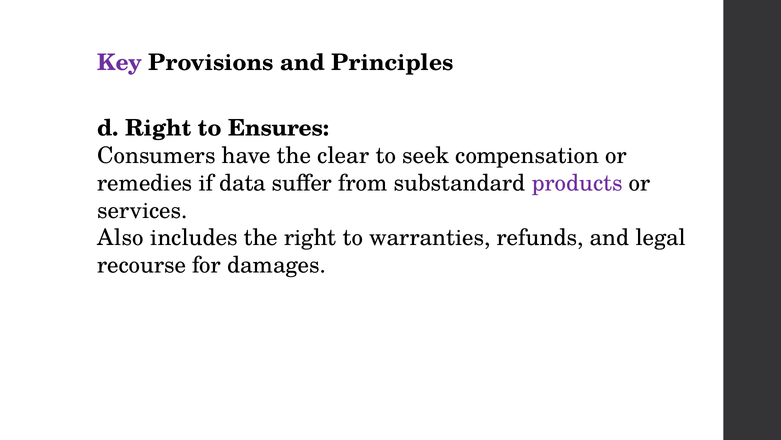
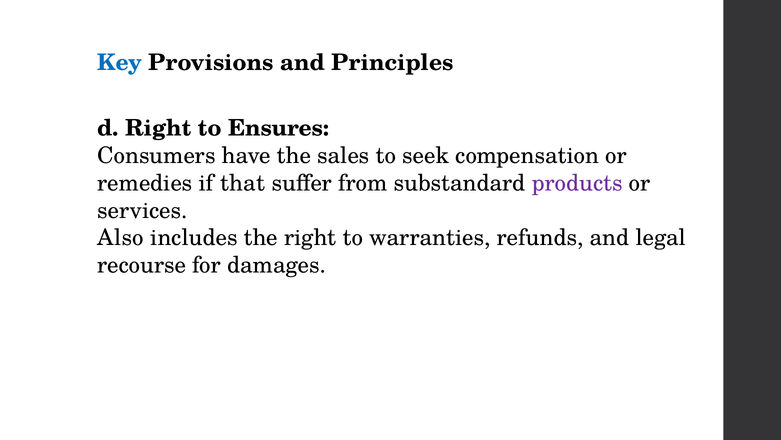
Key colour: purple -> blue
clear: clear -> sales
data: data -> that
